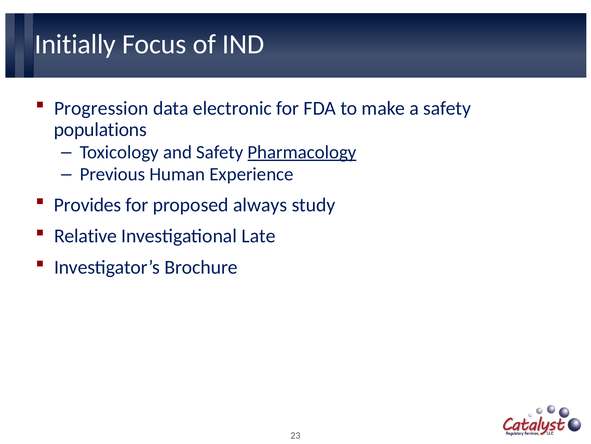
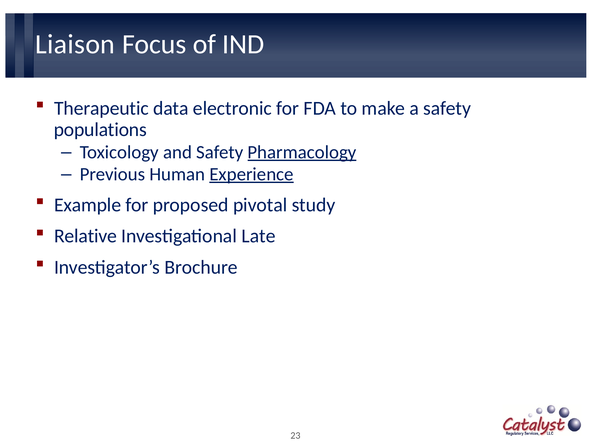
Initially: Initially -> Liaison
Progression: Progression -> Therapeutic
Experience underline: none -> present
Provides: Provides -> Example
always: always -> pivotal
